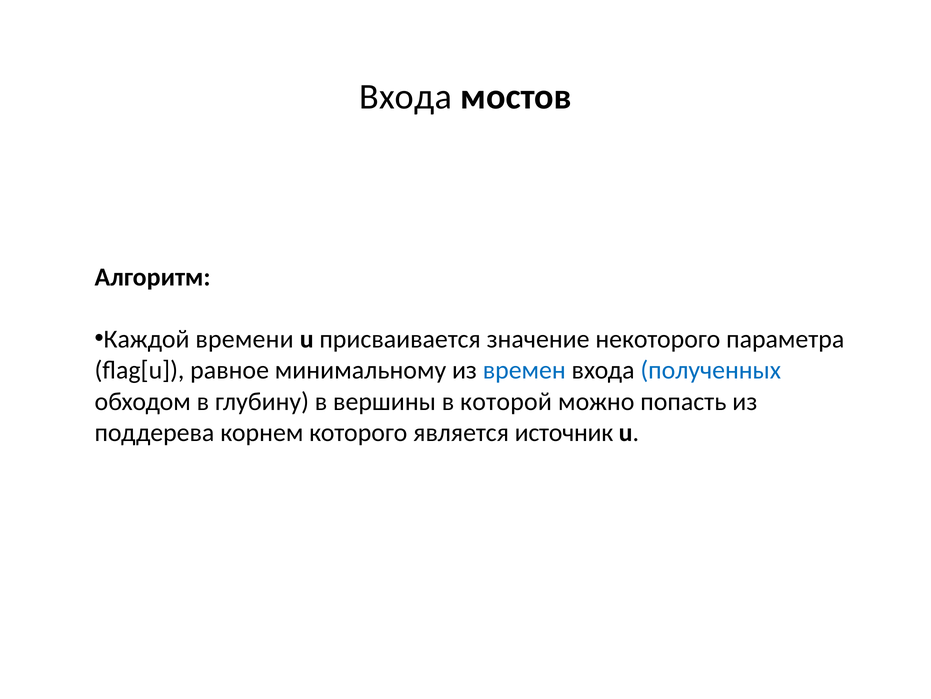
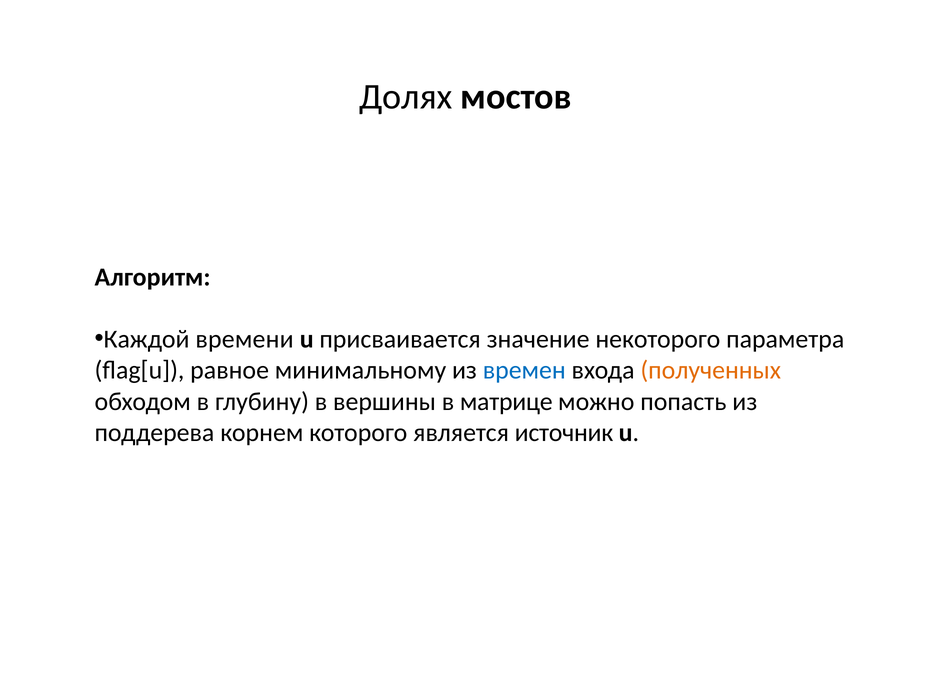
Входа at (406, 97): Входа -> Долях
полученных colour: blue -> orange
которой: которой -> матрице
